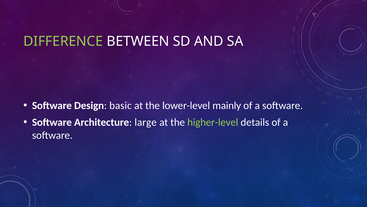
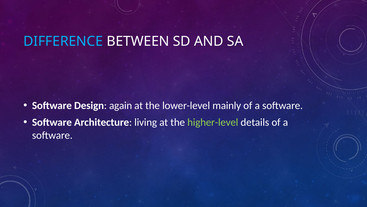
DIFFERENCE colour: light green -> light blue
basic: basic -> again
large: large -> living
